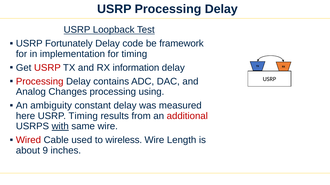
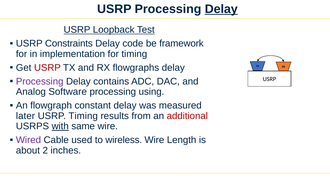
Delay at (221, 9) underline: none -> present
Fortunately: Fortunately -> Constraints
information: information -> flowgraphs
Processing at (40, 82) colour: red -> purple
Changes: Changes -> Software
ambiguity: ambiguity -> flowgraph
here: here -> later
Wired colour: red -> purple
9: 9 -> 2
